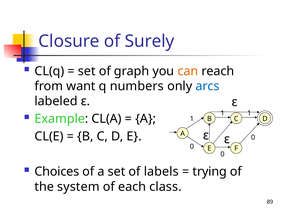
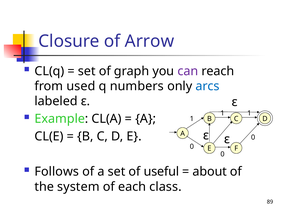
Surely: Surely -> Arrow
can colour: orange -> purple
want: want -> used
Choices: Choices -> Follows
labels: labels -> useful
trying: trying -> about
